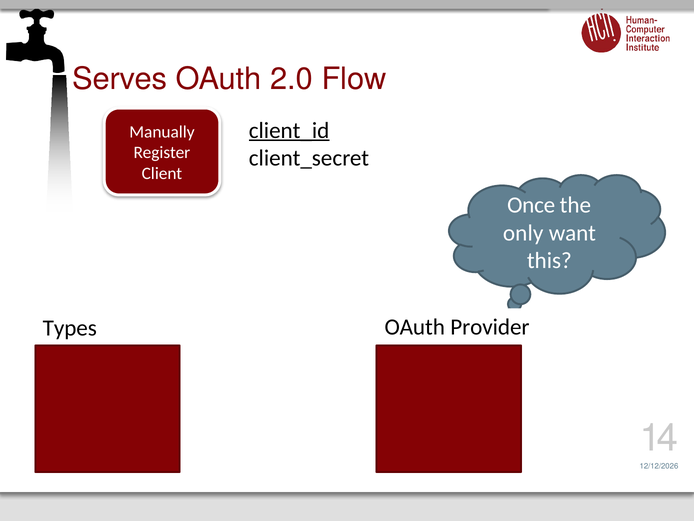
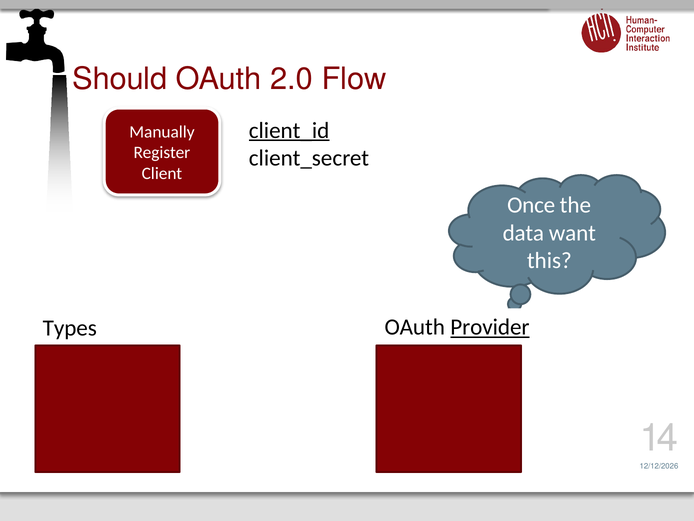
Serves: Serves -> Should
only: only -> data
Provider underline: none -> present
